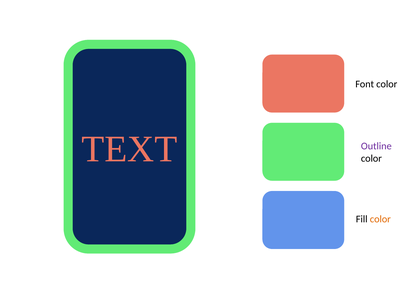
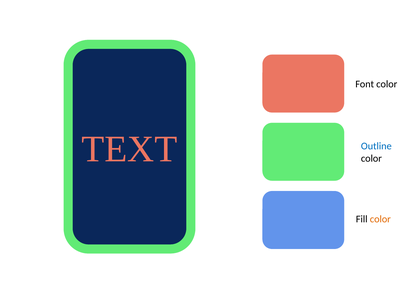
Outline colour: purple -> blue
